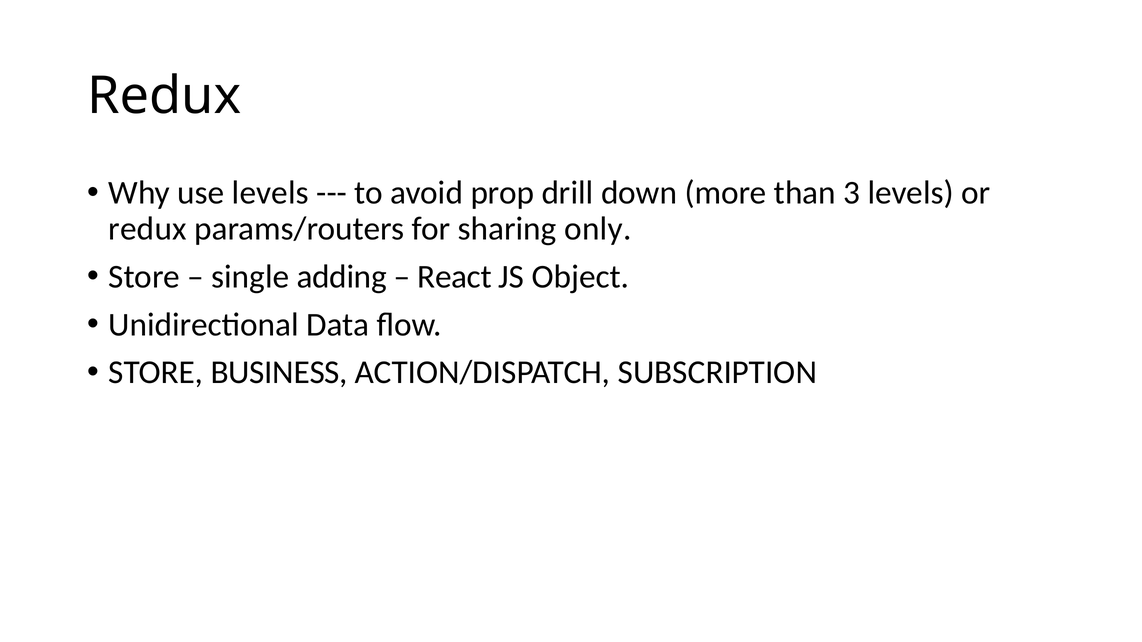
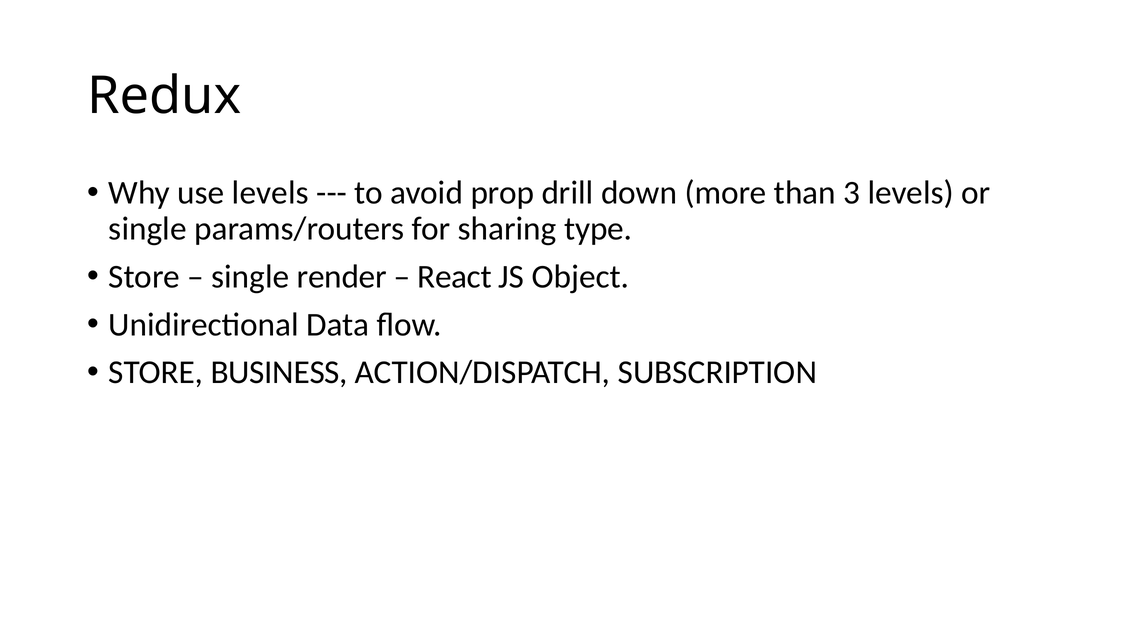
redux at (148, 229): redux -> single
only: only -> type
adding: adding -> render
